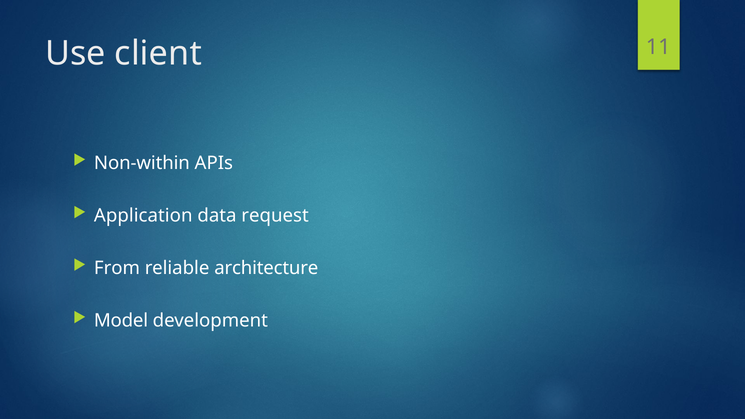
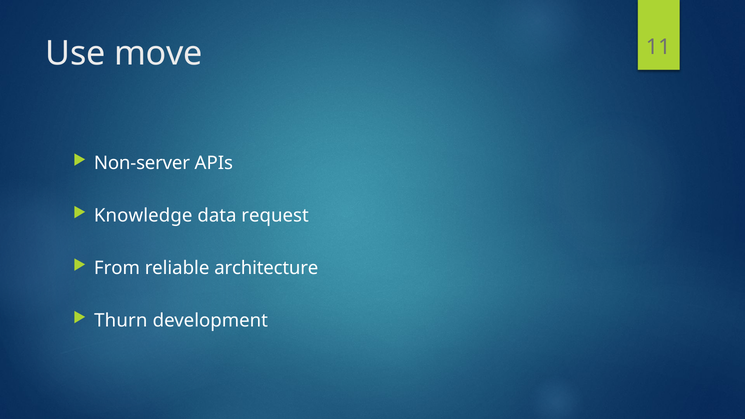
client: client -> move
Non-within: Non-within -> Non-server
Application: Application -> Knowledge
Model: Model -> Thurn
